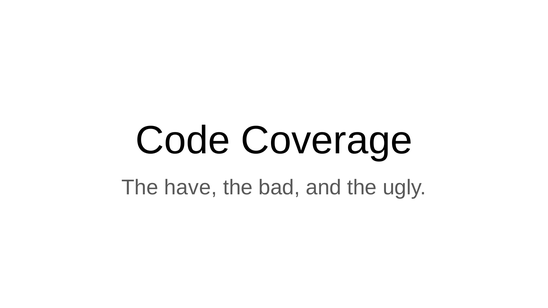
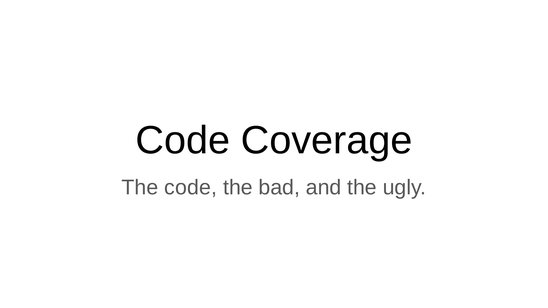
The have: have -> code
